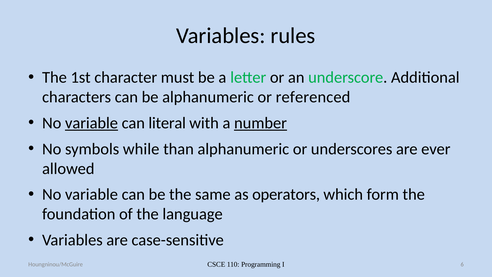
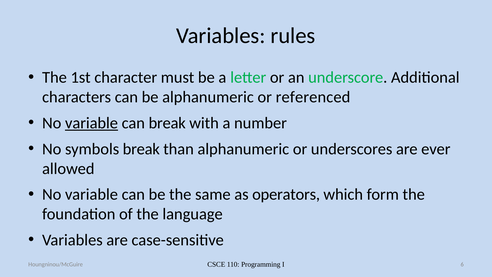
can literal: literal -> break
number underline: present -> none
symbols while: while -> break
